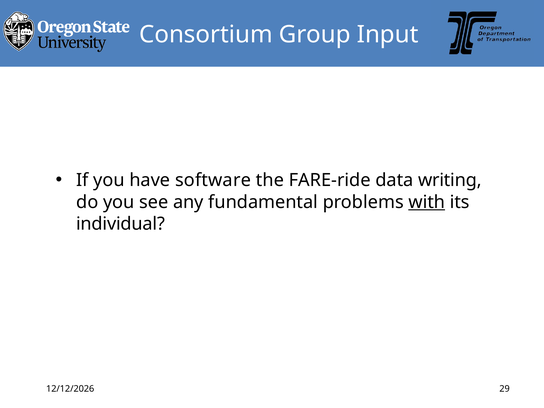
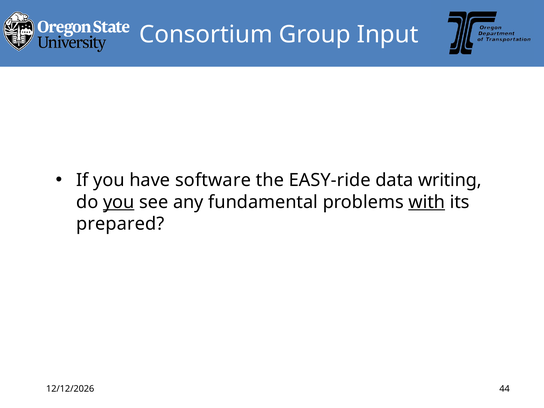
FARE-ride: FARE-ride -> EASY-ride
you at (119, 202) underline: none -> present
individual: individual -> prepared
29: 29 -> 44
